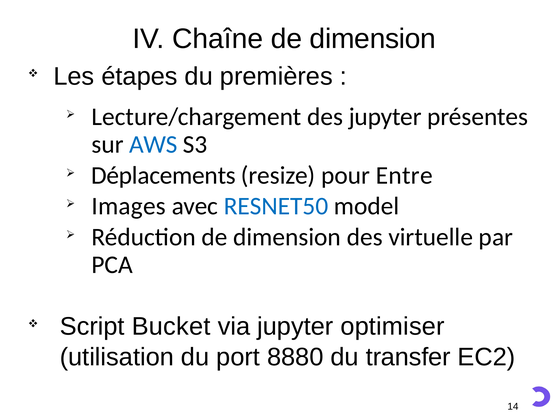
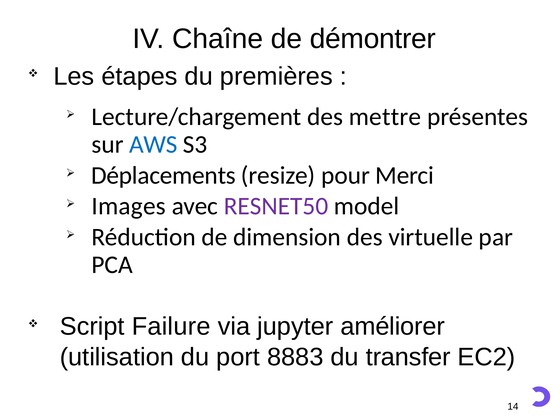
Chaîne de dimension: dimension -> démontrer
des jupyter: jupyter -> mettre
Entre: Entre -> Merci
RESNET50 colour: blue -> purple
Bucket: Bucket -> Failure
optimiser: optimiser -> améliorer
8880: 8880 -> 8883
